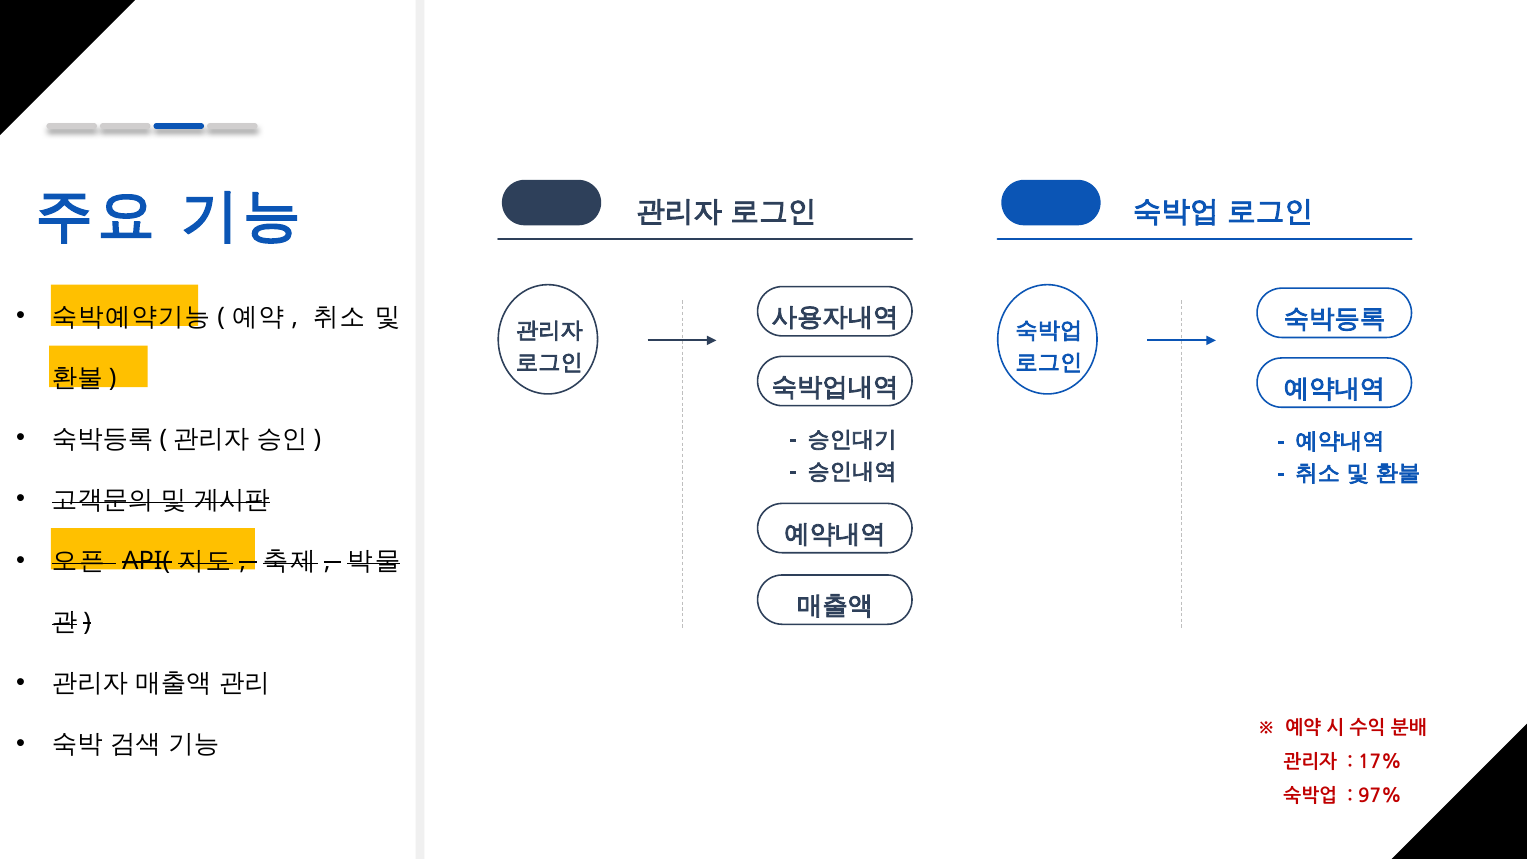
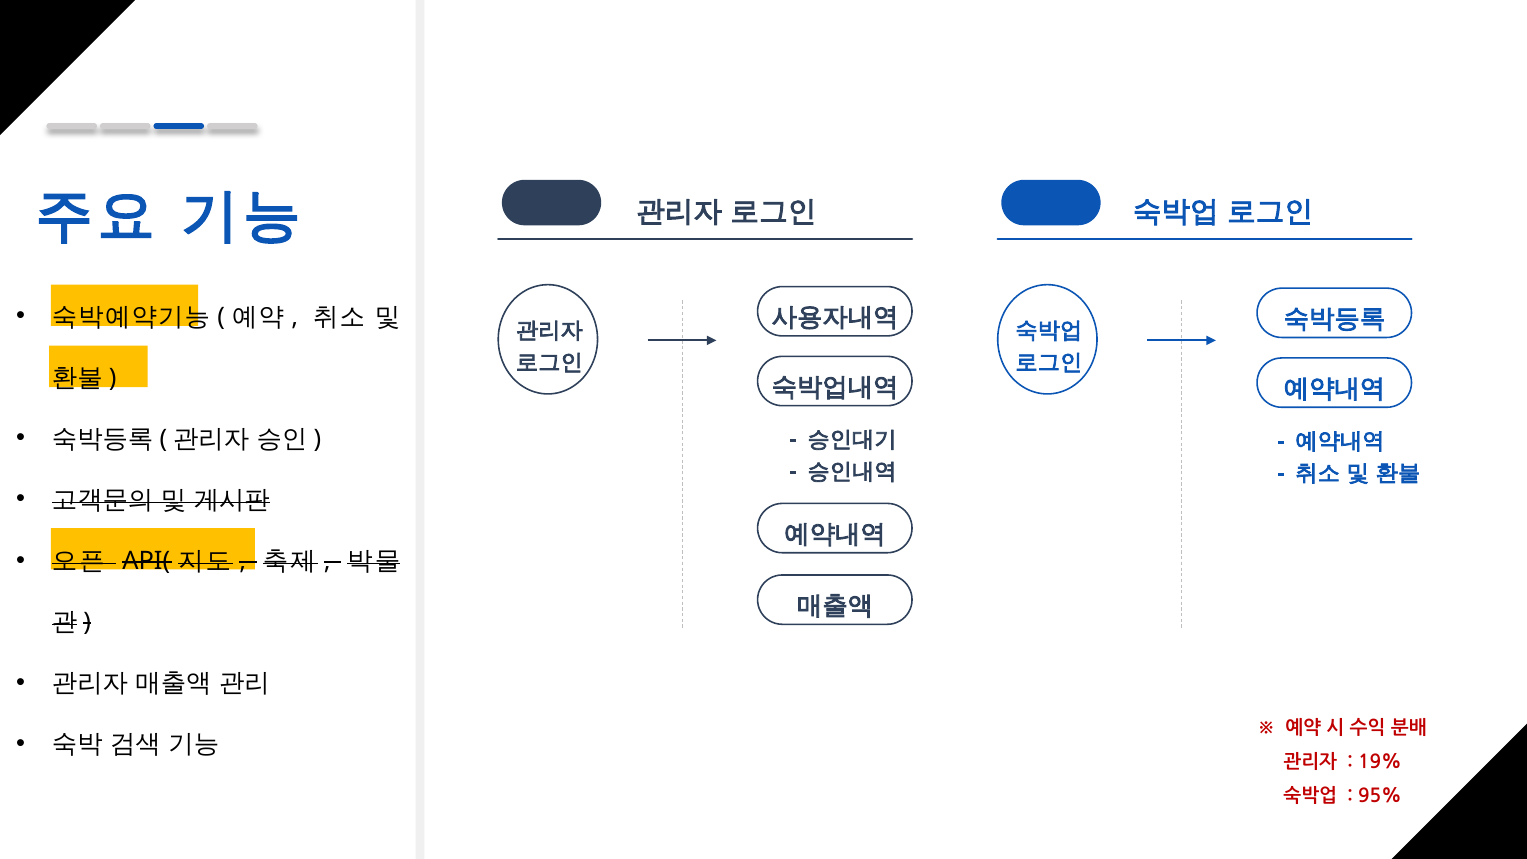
17%: 17% -> 19%
97%: 97% -> 95%
